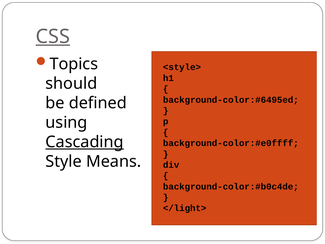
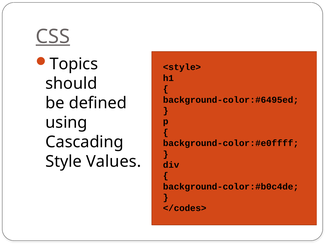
Cascading underline: present -> none
Means: Means -> Values
</light>: </light> -> </codes>
